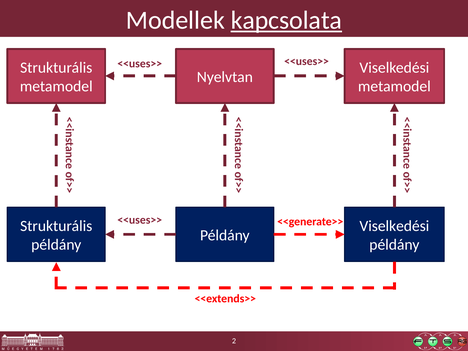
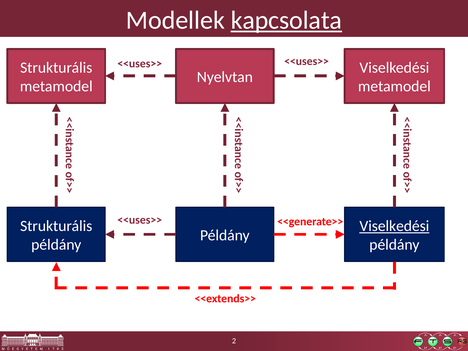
Viselkedési at (394, 226) underline: none -> present
